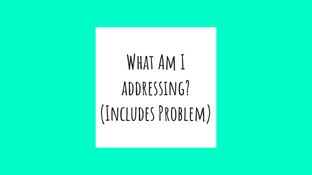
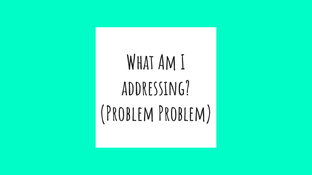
Includes at (127, 115): Includes -> Problem
